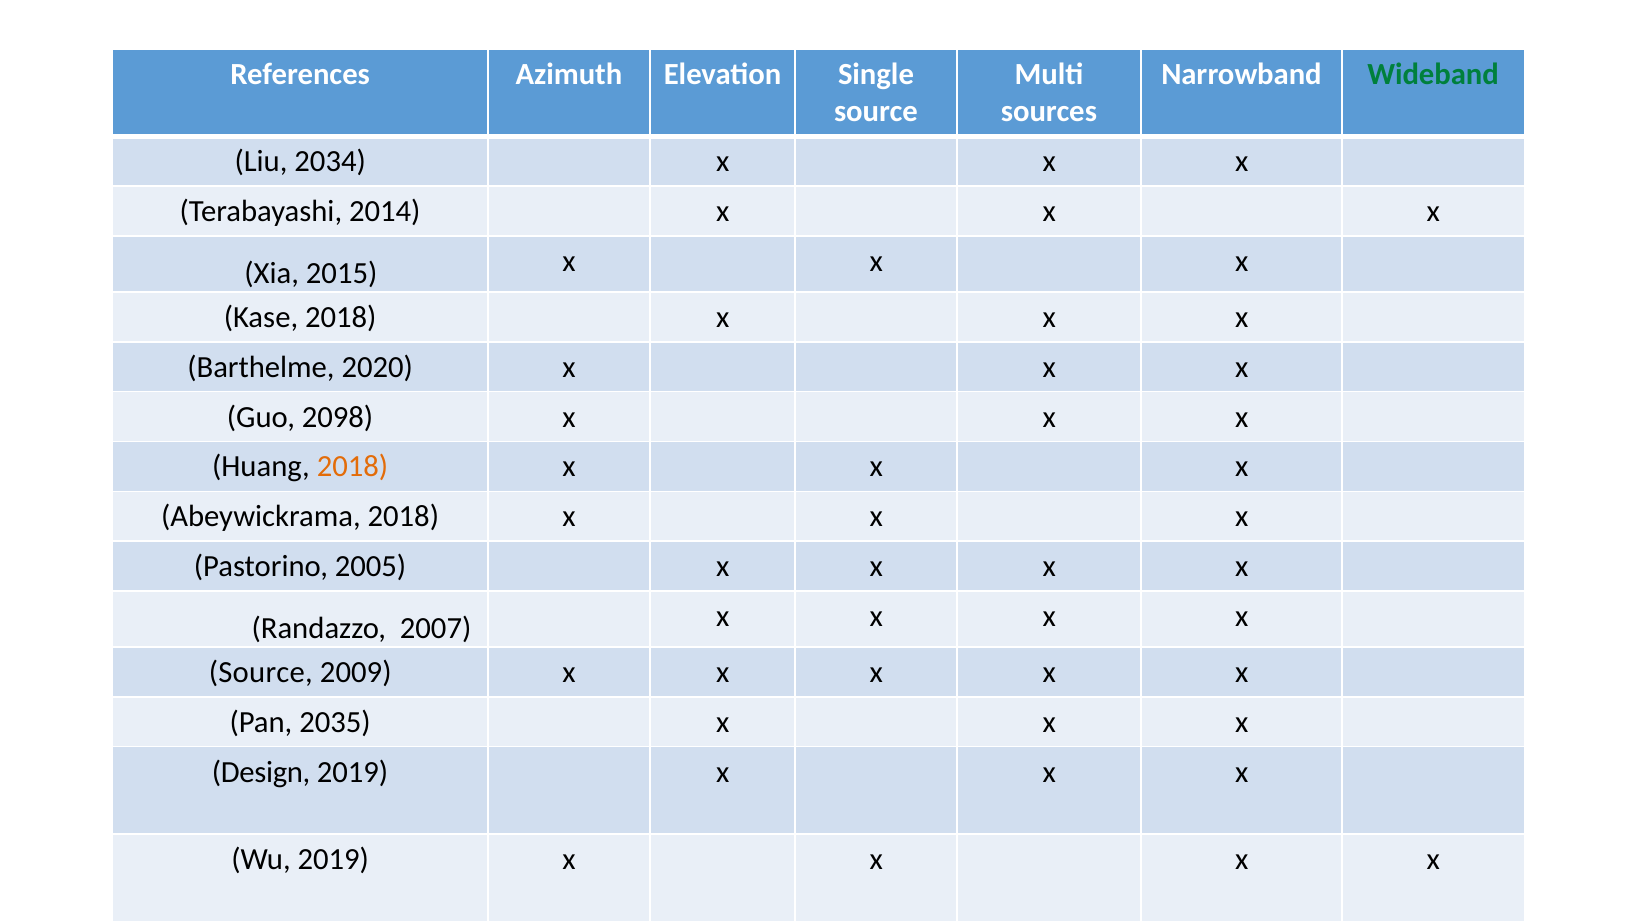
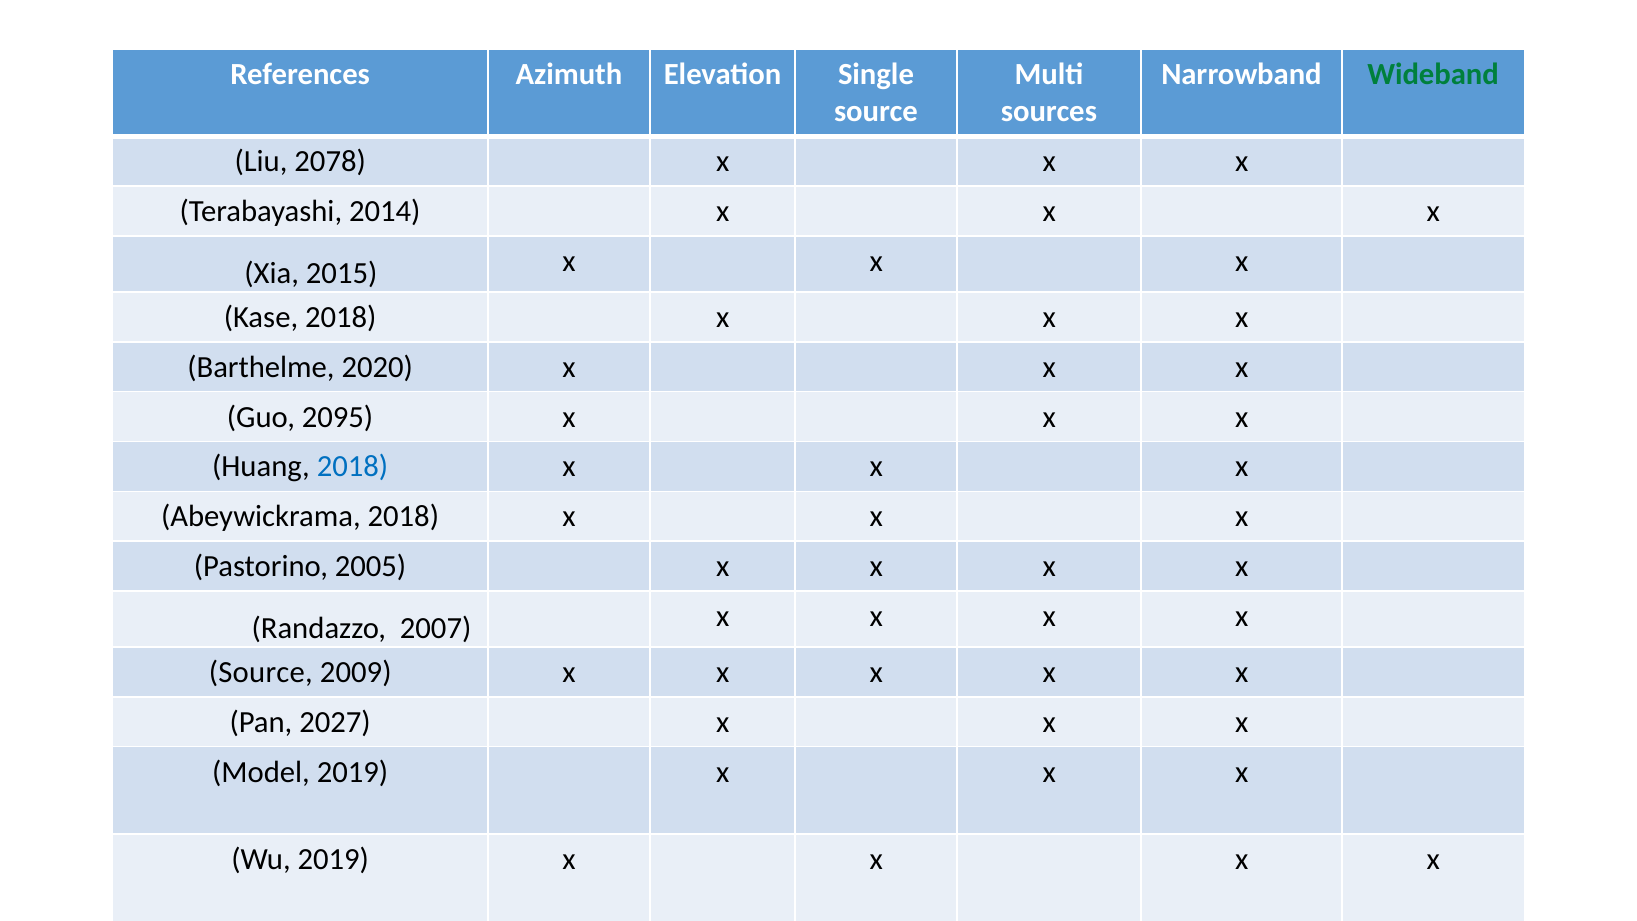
2034: 2034 -> 2078
2098: 2098 -> 2095
2018 at (353, 467) colour: orange -> blue
2035: 2035 -> 2027
Design: Design -> Model
